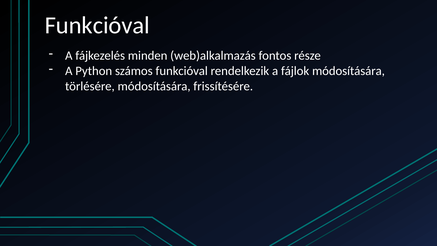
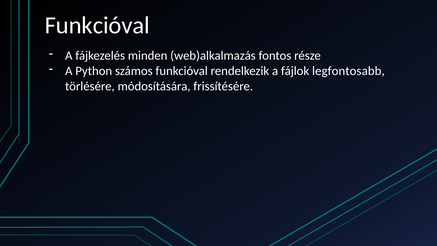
fájlok módosítására: módosítására -> legfontosabb
